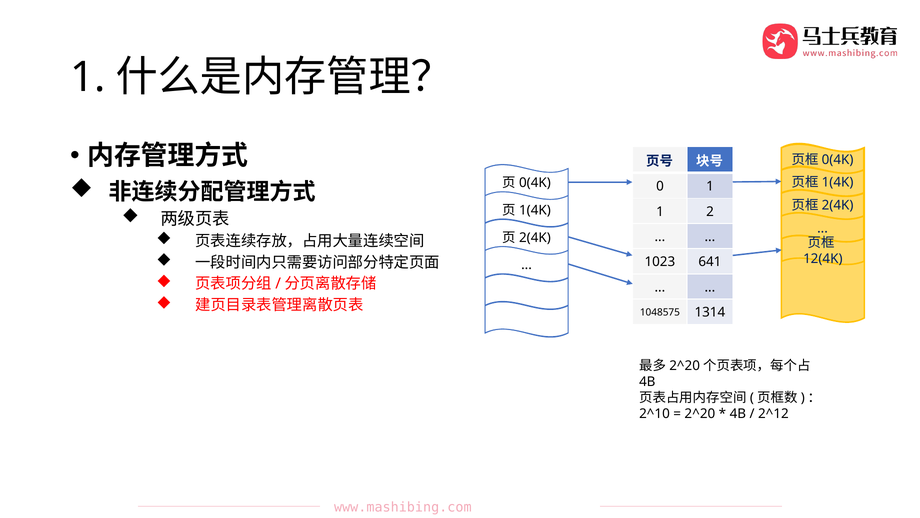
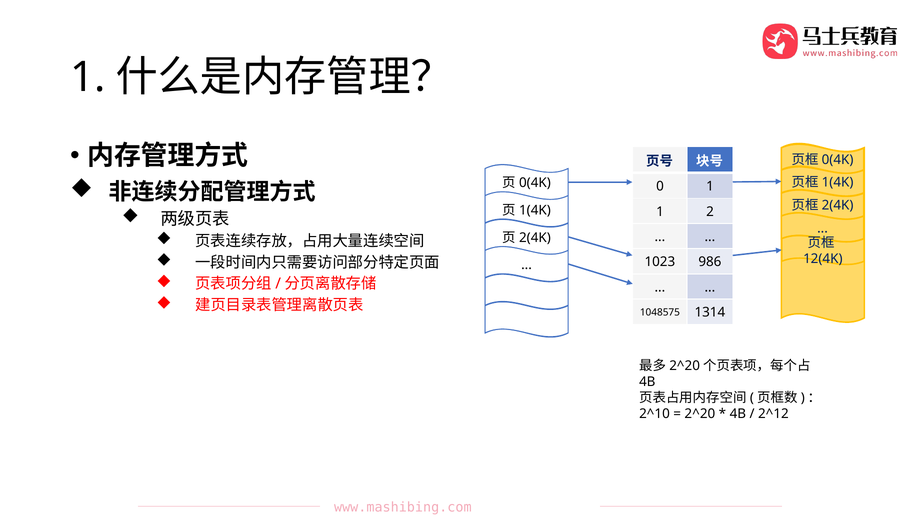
641: 641 -> 986
